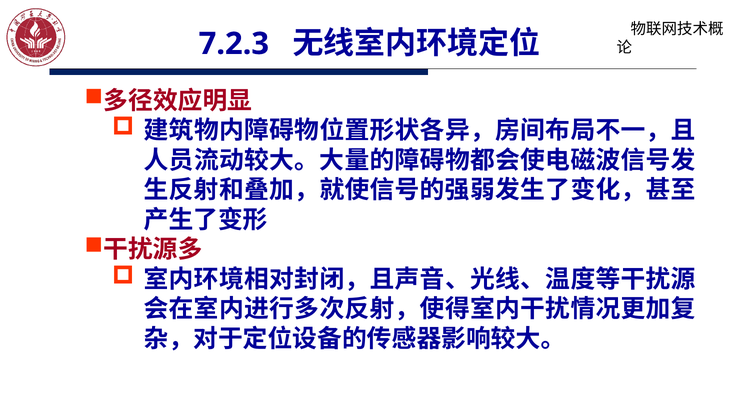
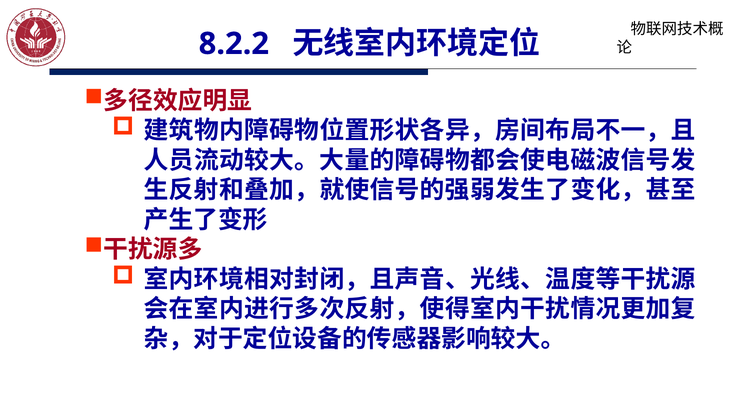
7.2.3: 7.2.3 -> 8.2.2
